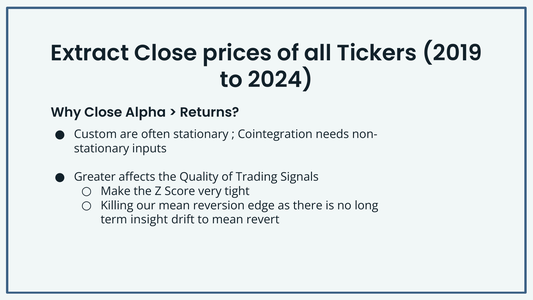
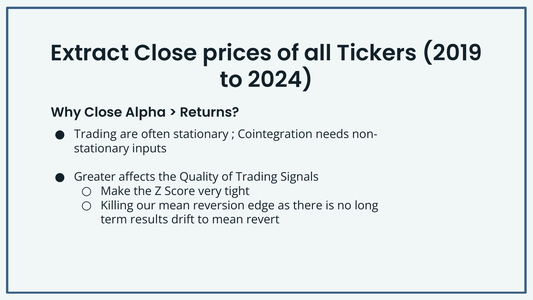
Custom at (95, 134): Custom -> Trading
insight: insight -> results
